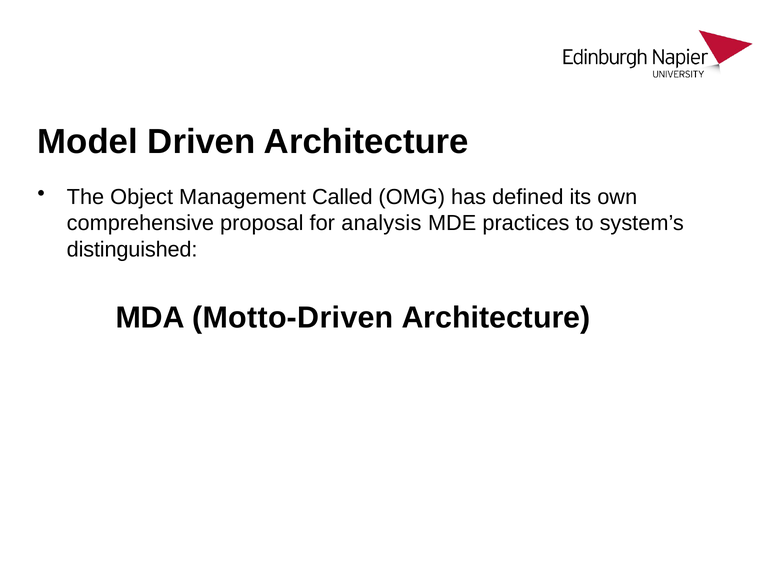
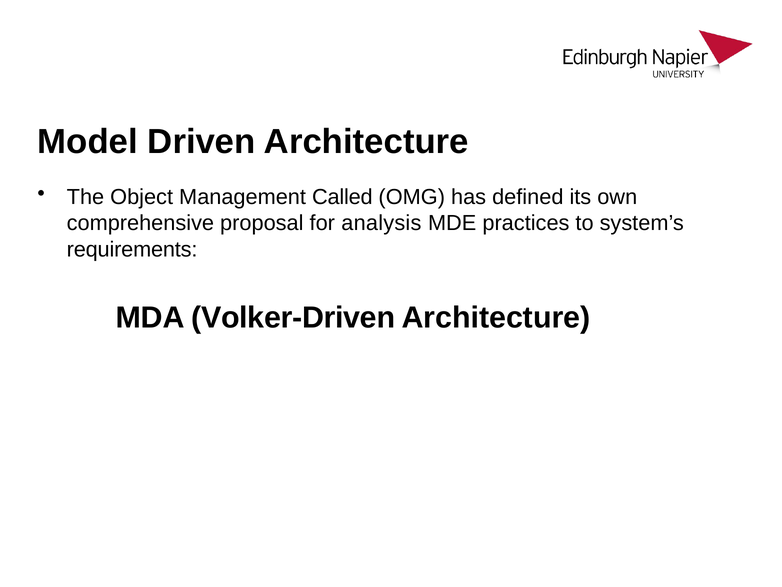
distinguished: distinguished -> requirements
Motto-Driven: Motto-Driven -> Volker-Driven
